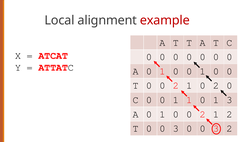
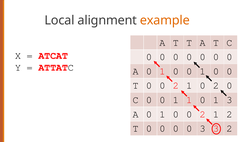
example colour: red -> orange
T 0 0 3: 3 -> 0
0 at (203, 128): 0 -> 3
